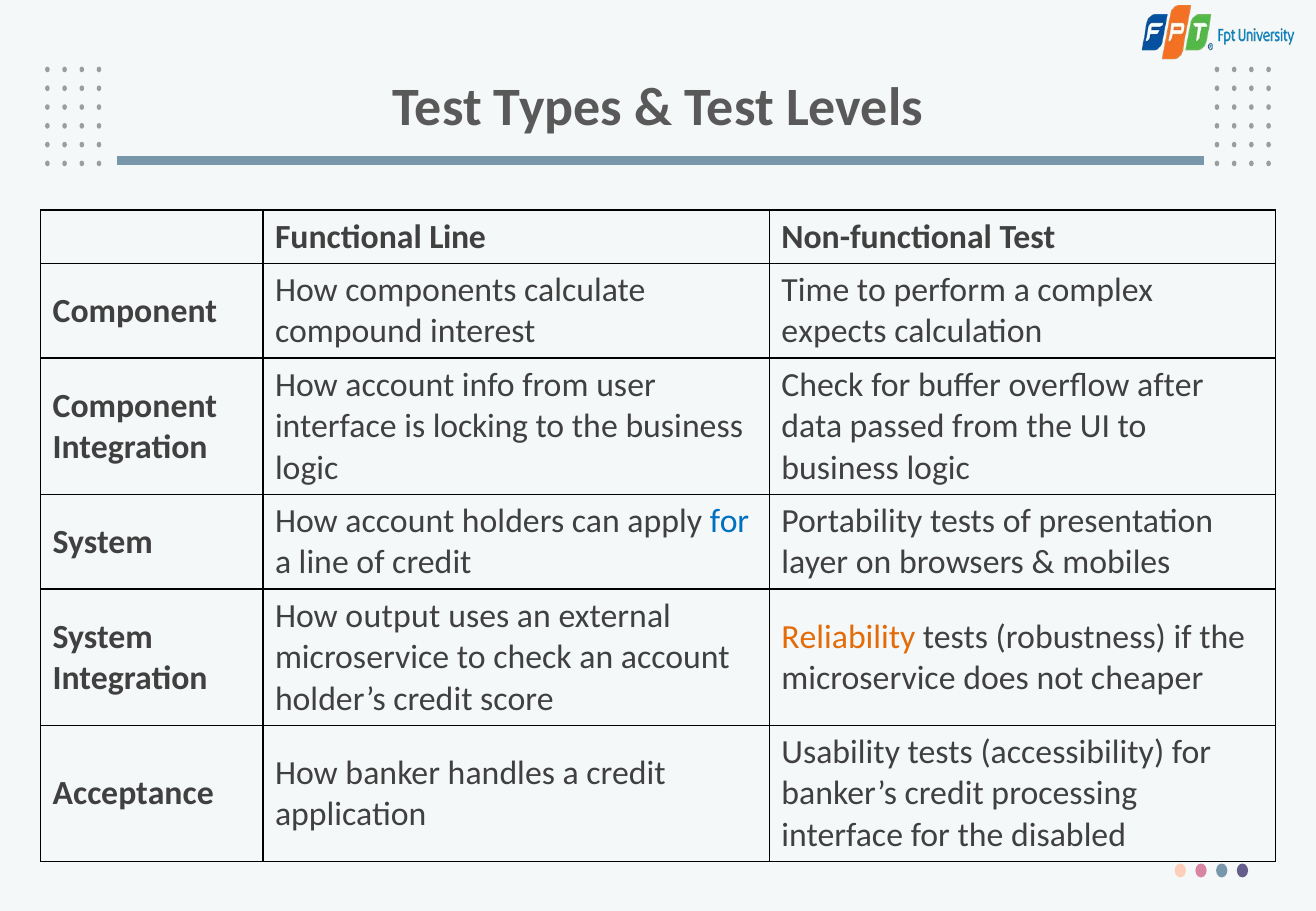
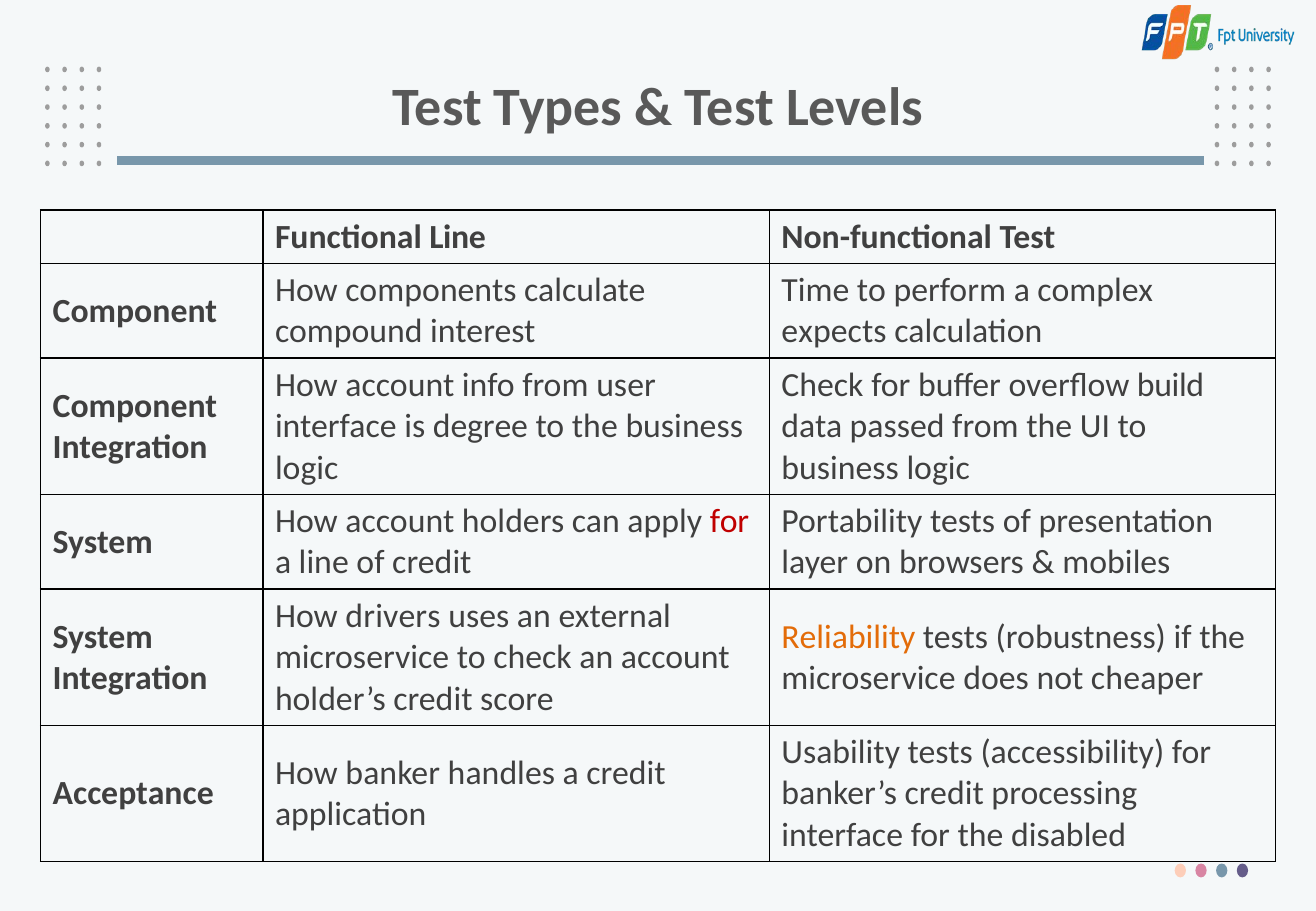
after: after -> build
locking: locking -> degree
for at (730, 521) colour: blue -> red
output: output -> drivers
